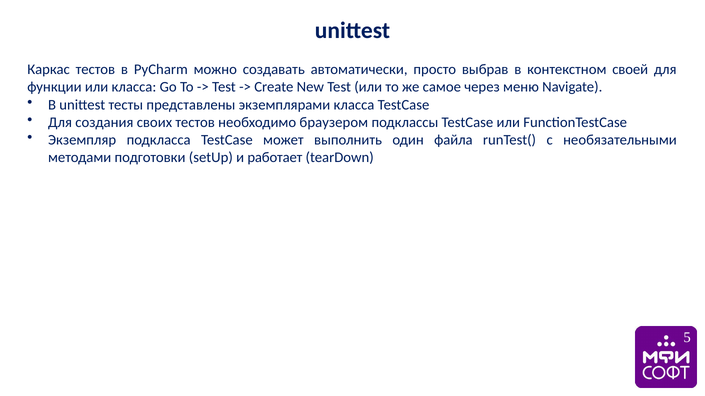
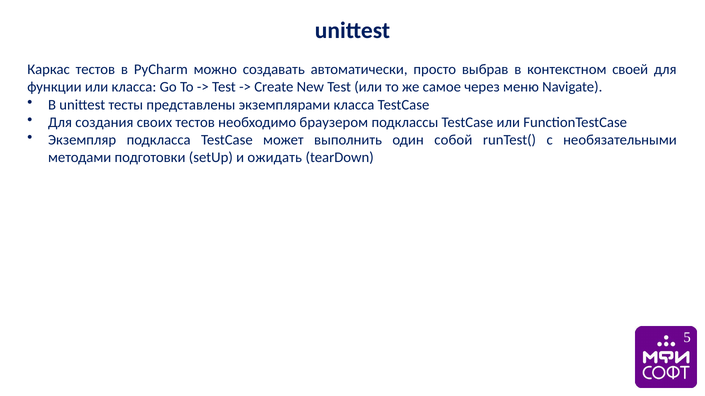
файла: файла -> собой
работает: работает -> ожидать
